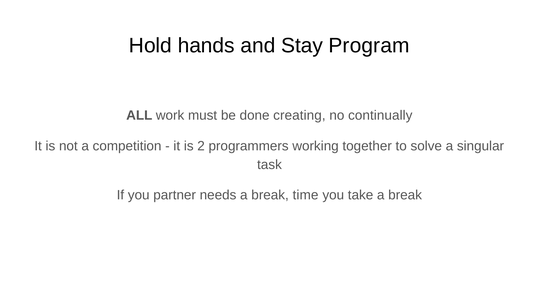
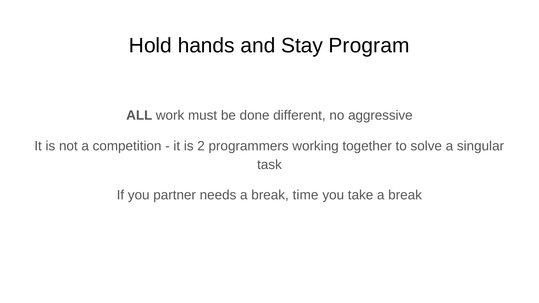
creating: creating -> different
continually: continually -> aggressive
